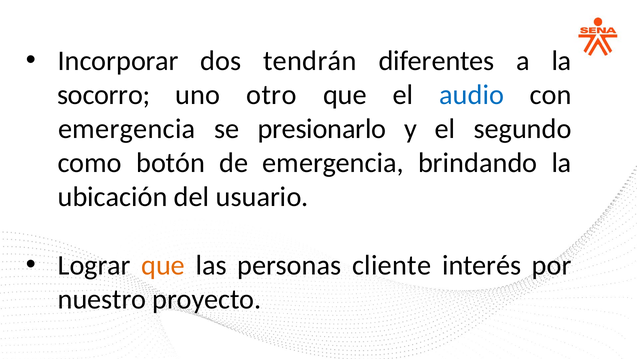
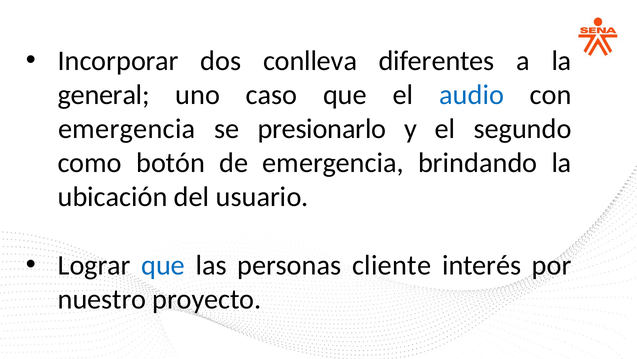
tendrán: tendrán -> conlleva
socorro: socorro -> general
otro: otro -> caso
que at (163, 265) colour: orange -> blue
